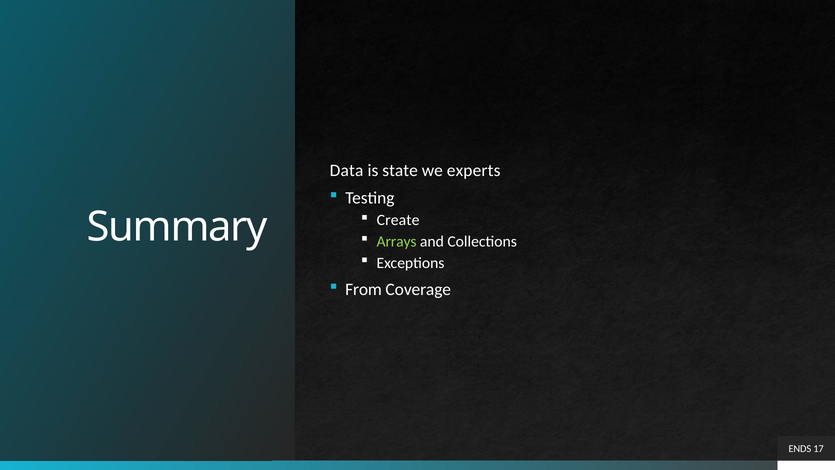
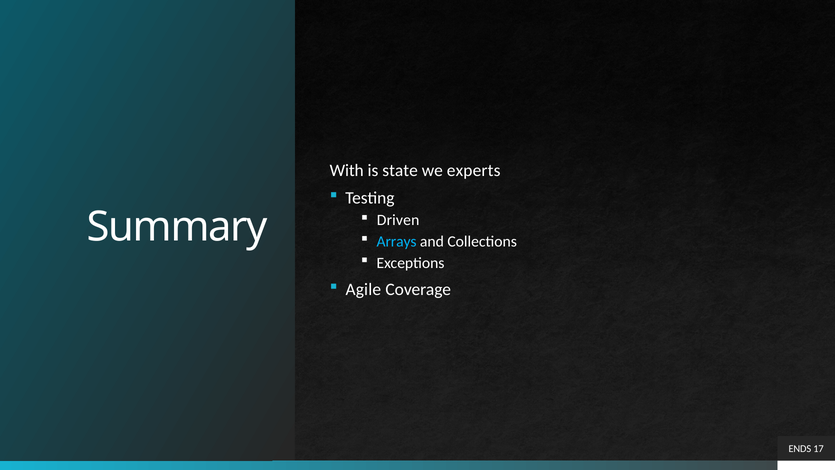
Data: Data -> With
Create: Create -> Driven
Arrays colour: light green -> light blue
From: From -> Agile
